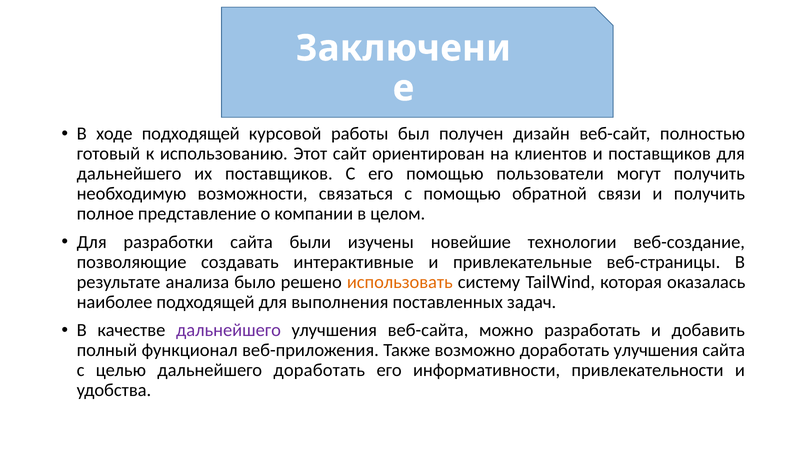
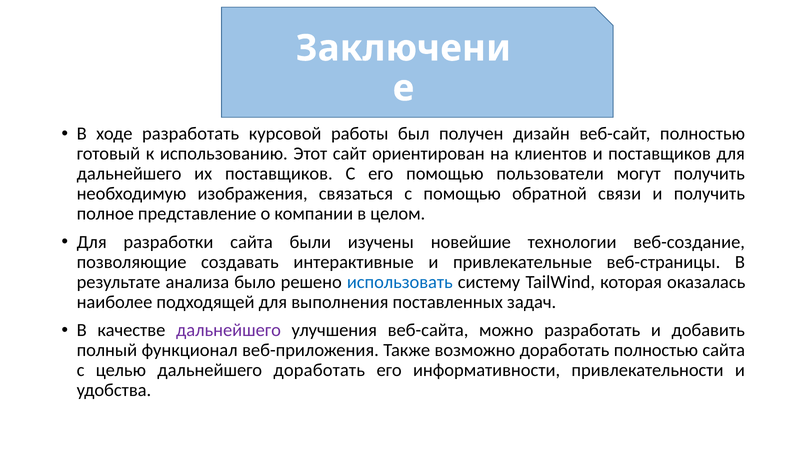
ходе подходящей: подходящей -> разработать
возможности: возможности -> изображения
использовать colour: orange -> blue
доработать улучшения: улучшения -> полностью
